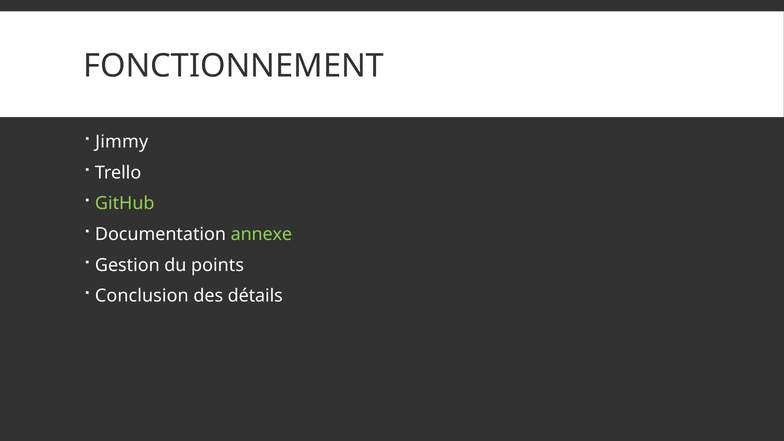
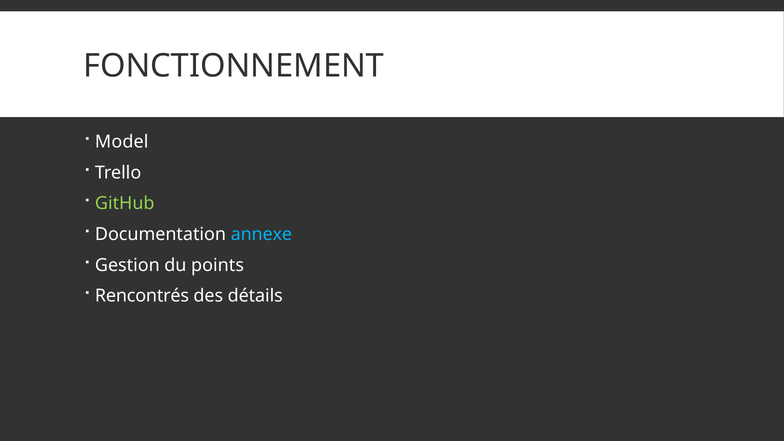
Jimmy: Jimmy -> Model
annexe colour: light green -> light blue
Conclusion: Conclusion -> Rencontrés
